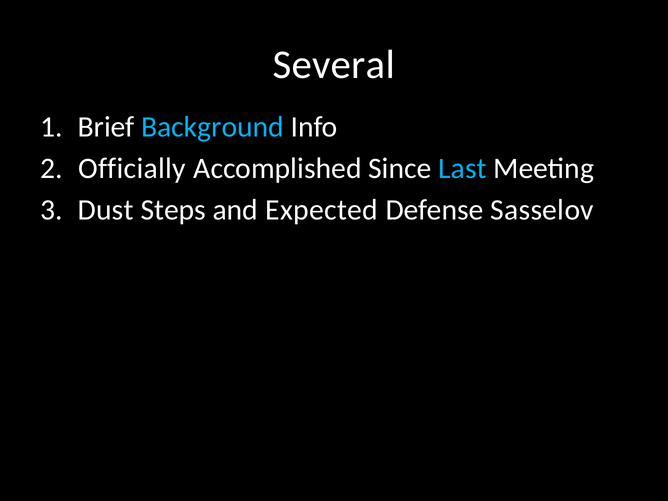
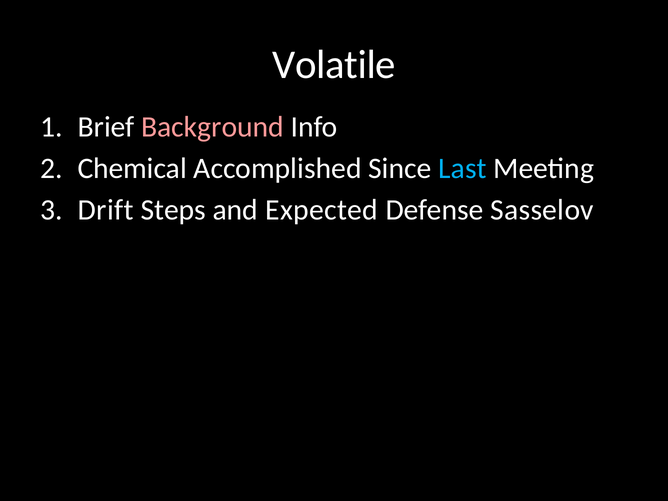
Several: Several -> Volatile
Background colour: light blue -> pink
Officially: Officially -> Chemical
Dust: Dust -> Drift
